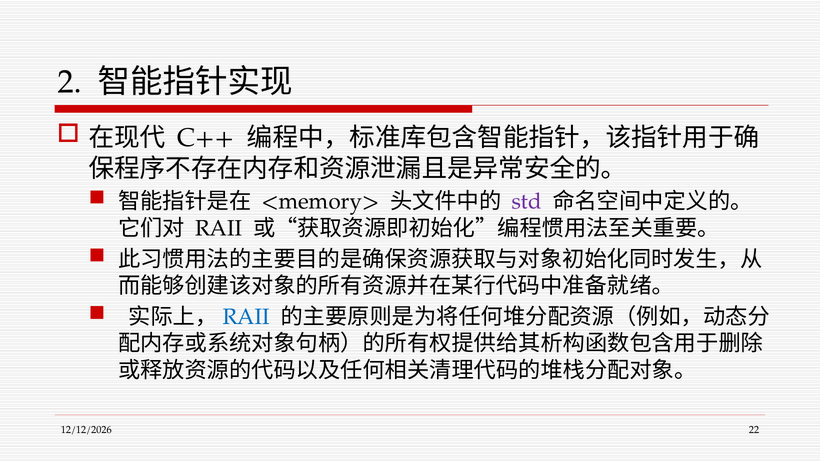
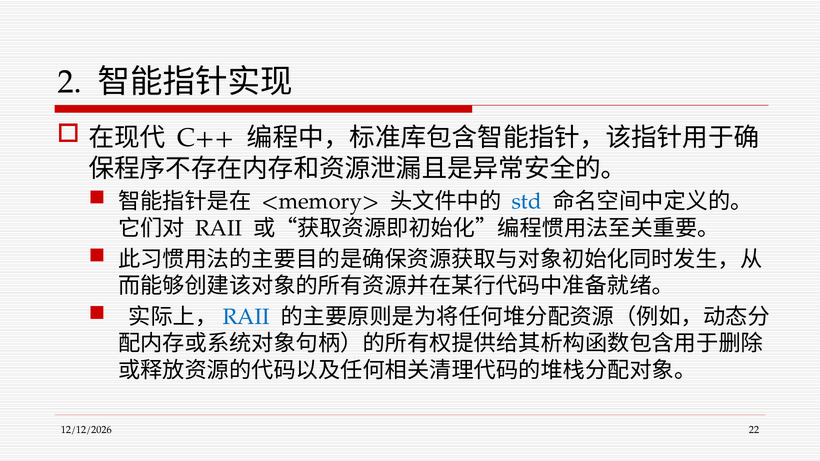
std colour: purple -> blue
